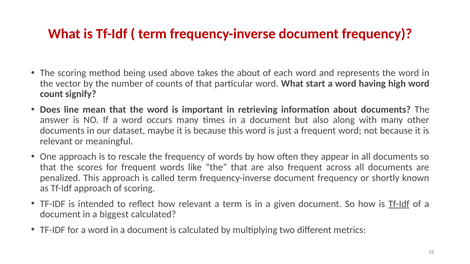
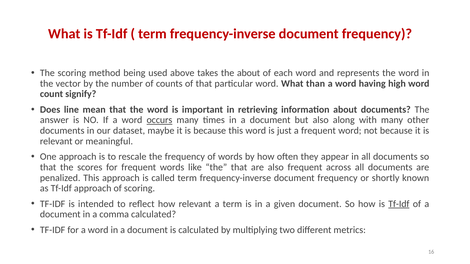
start: start -> than
occurs underline: none -> present
biggest: biggest -> comma
